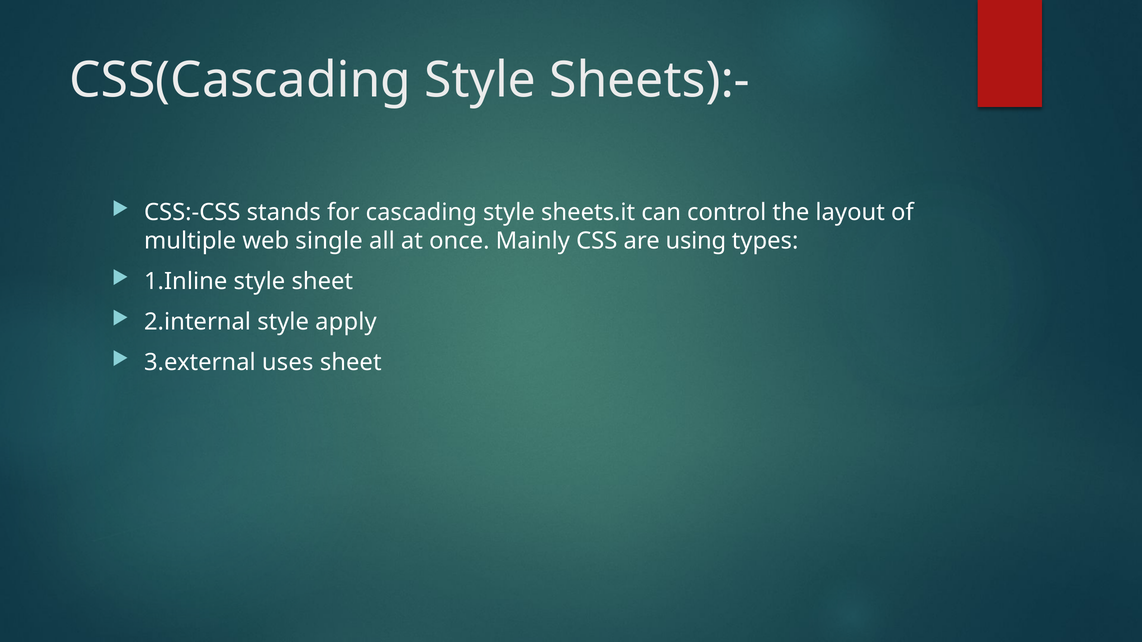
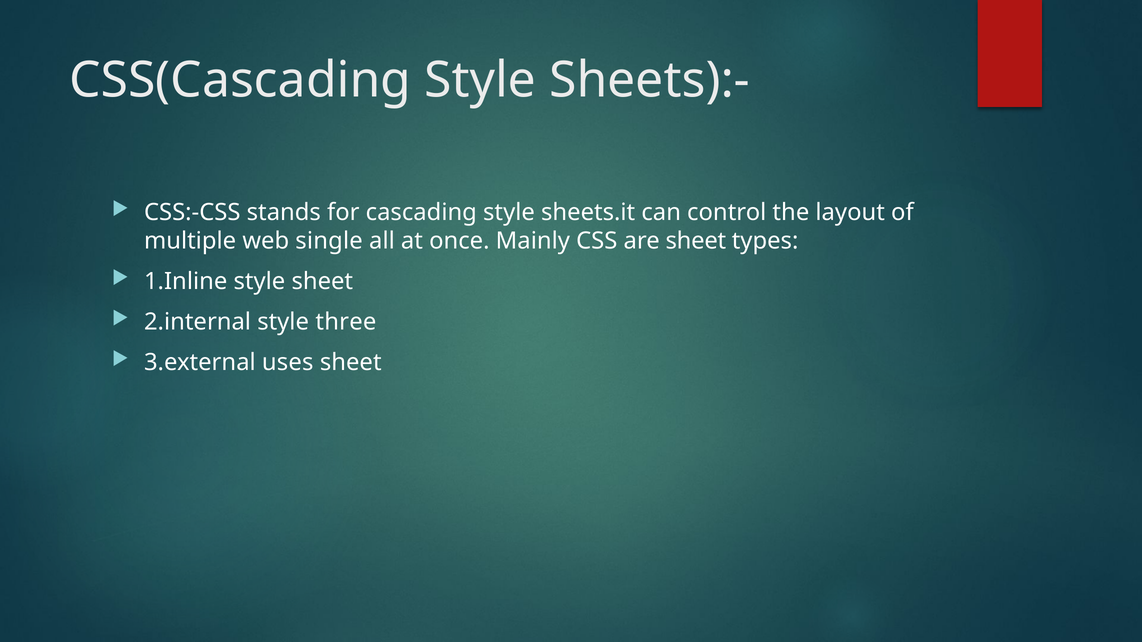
are using: using -> sheet
apply: apply -> three
